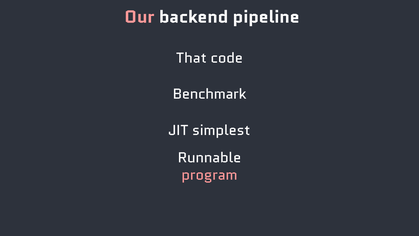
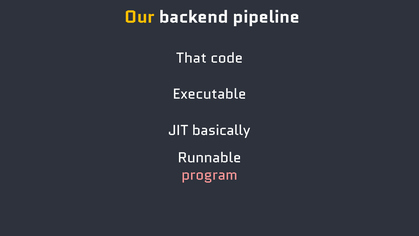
Our colour: pink -> yellow
Benchmark: Benchmark -> Executable
simplest: simplest -> basically
